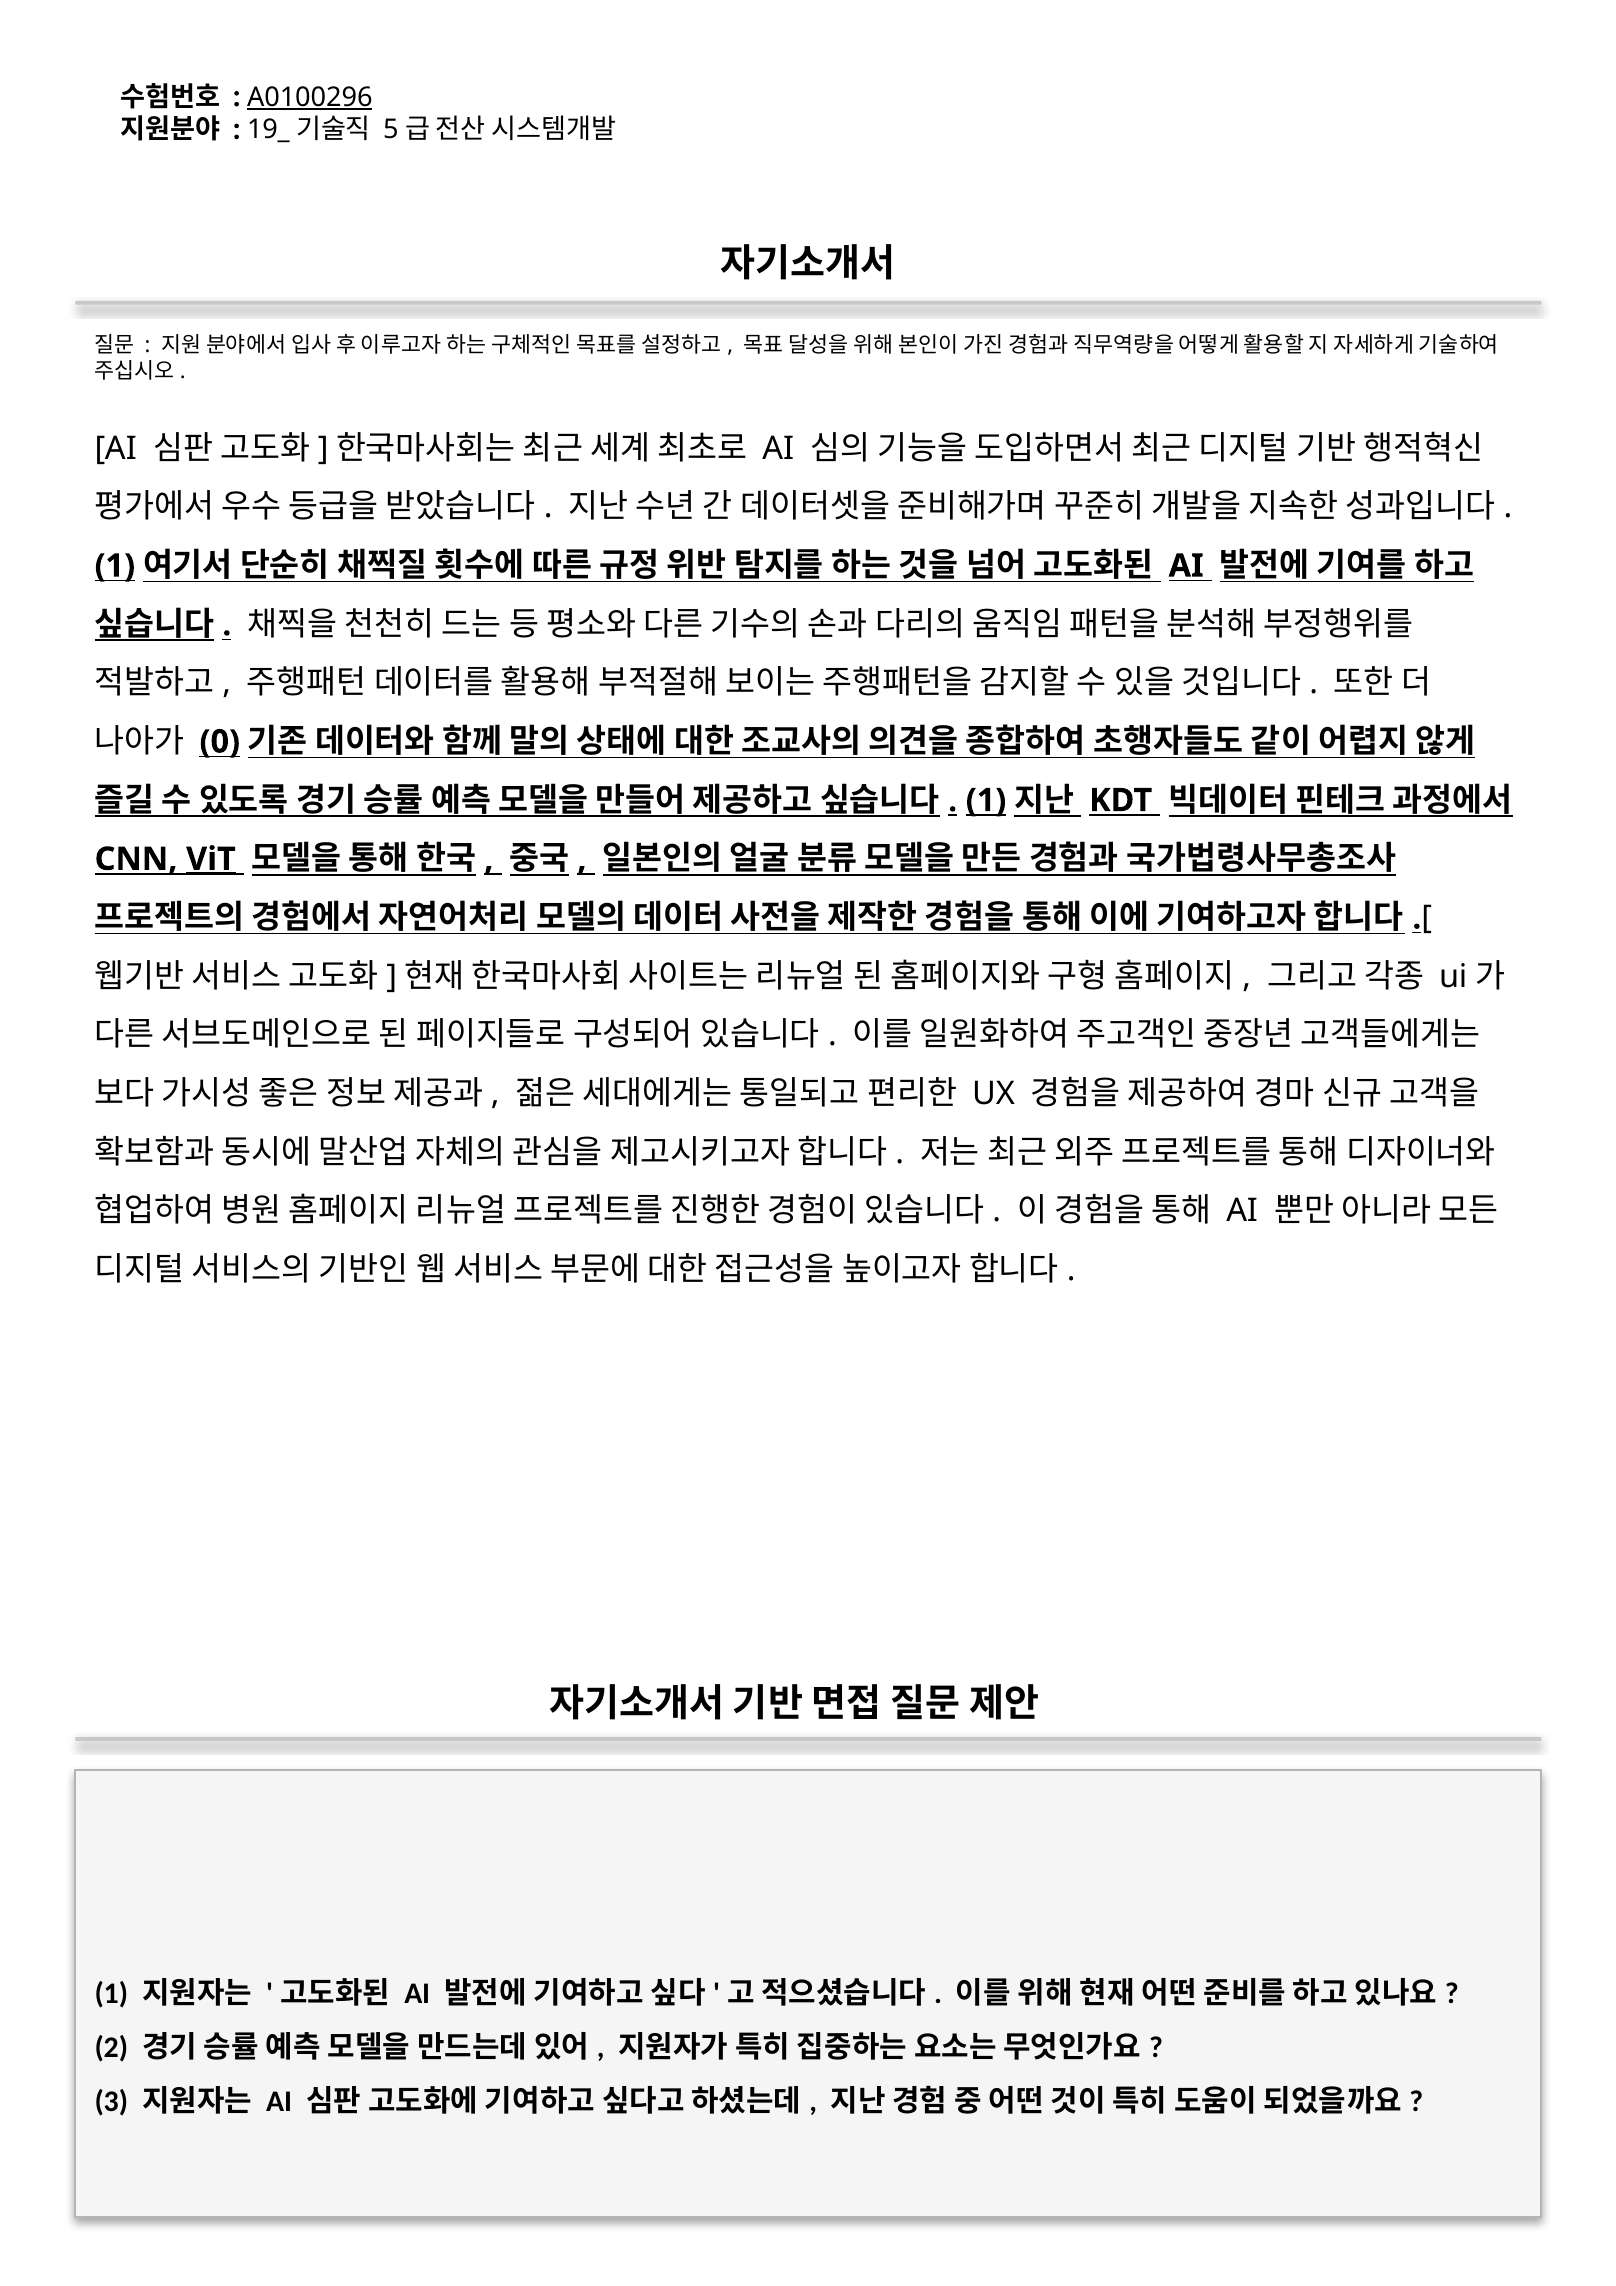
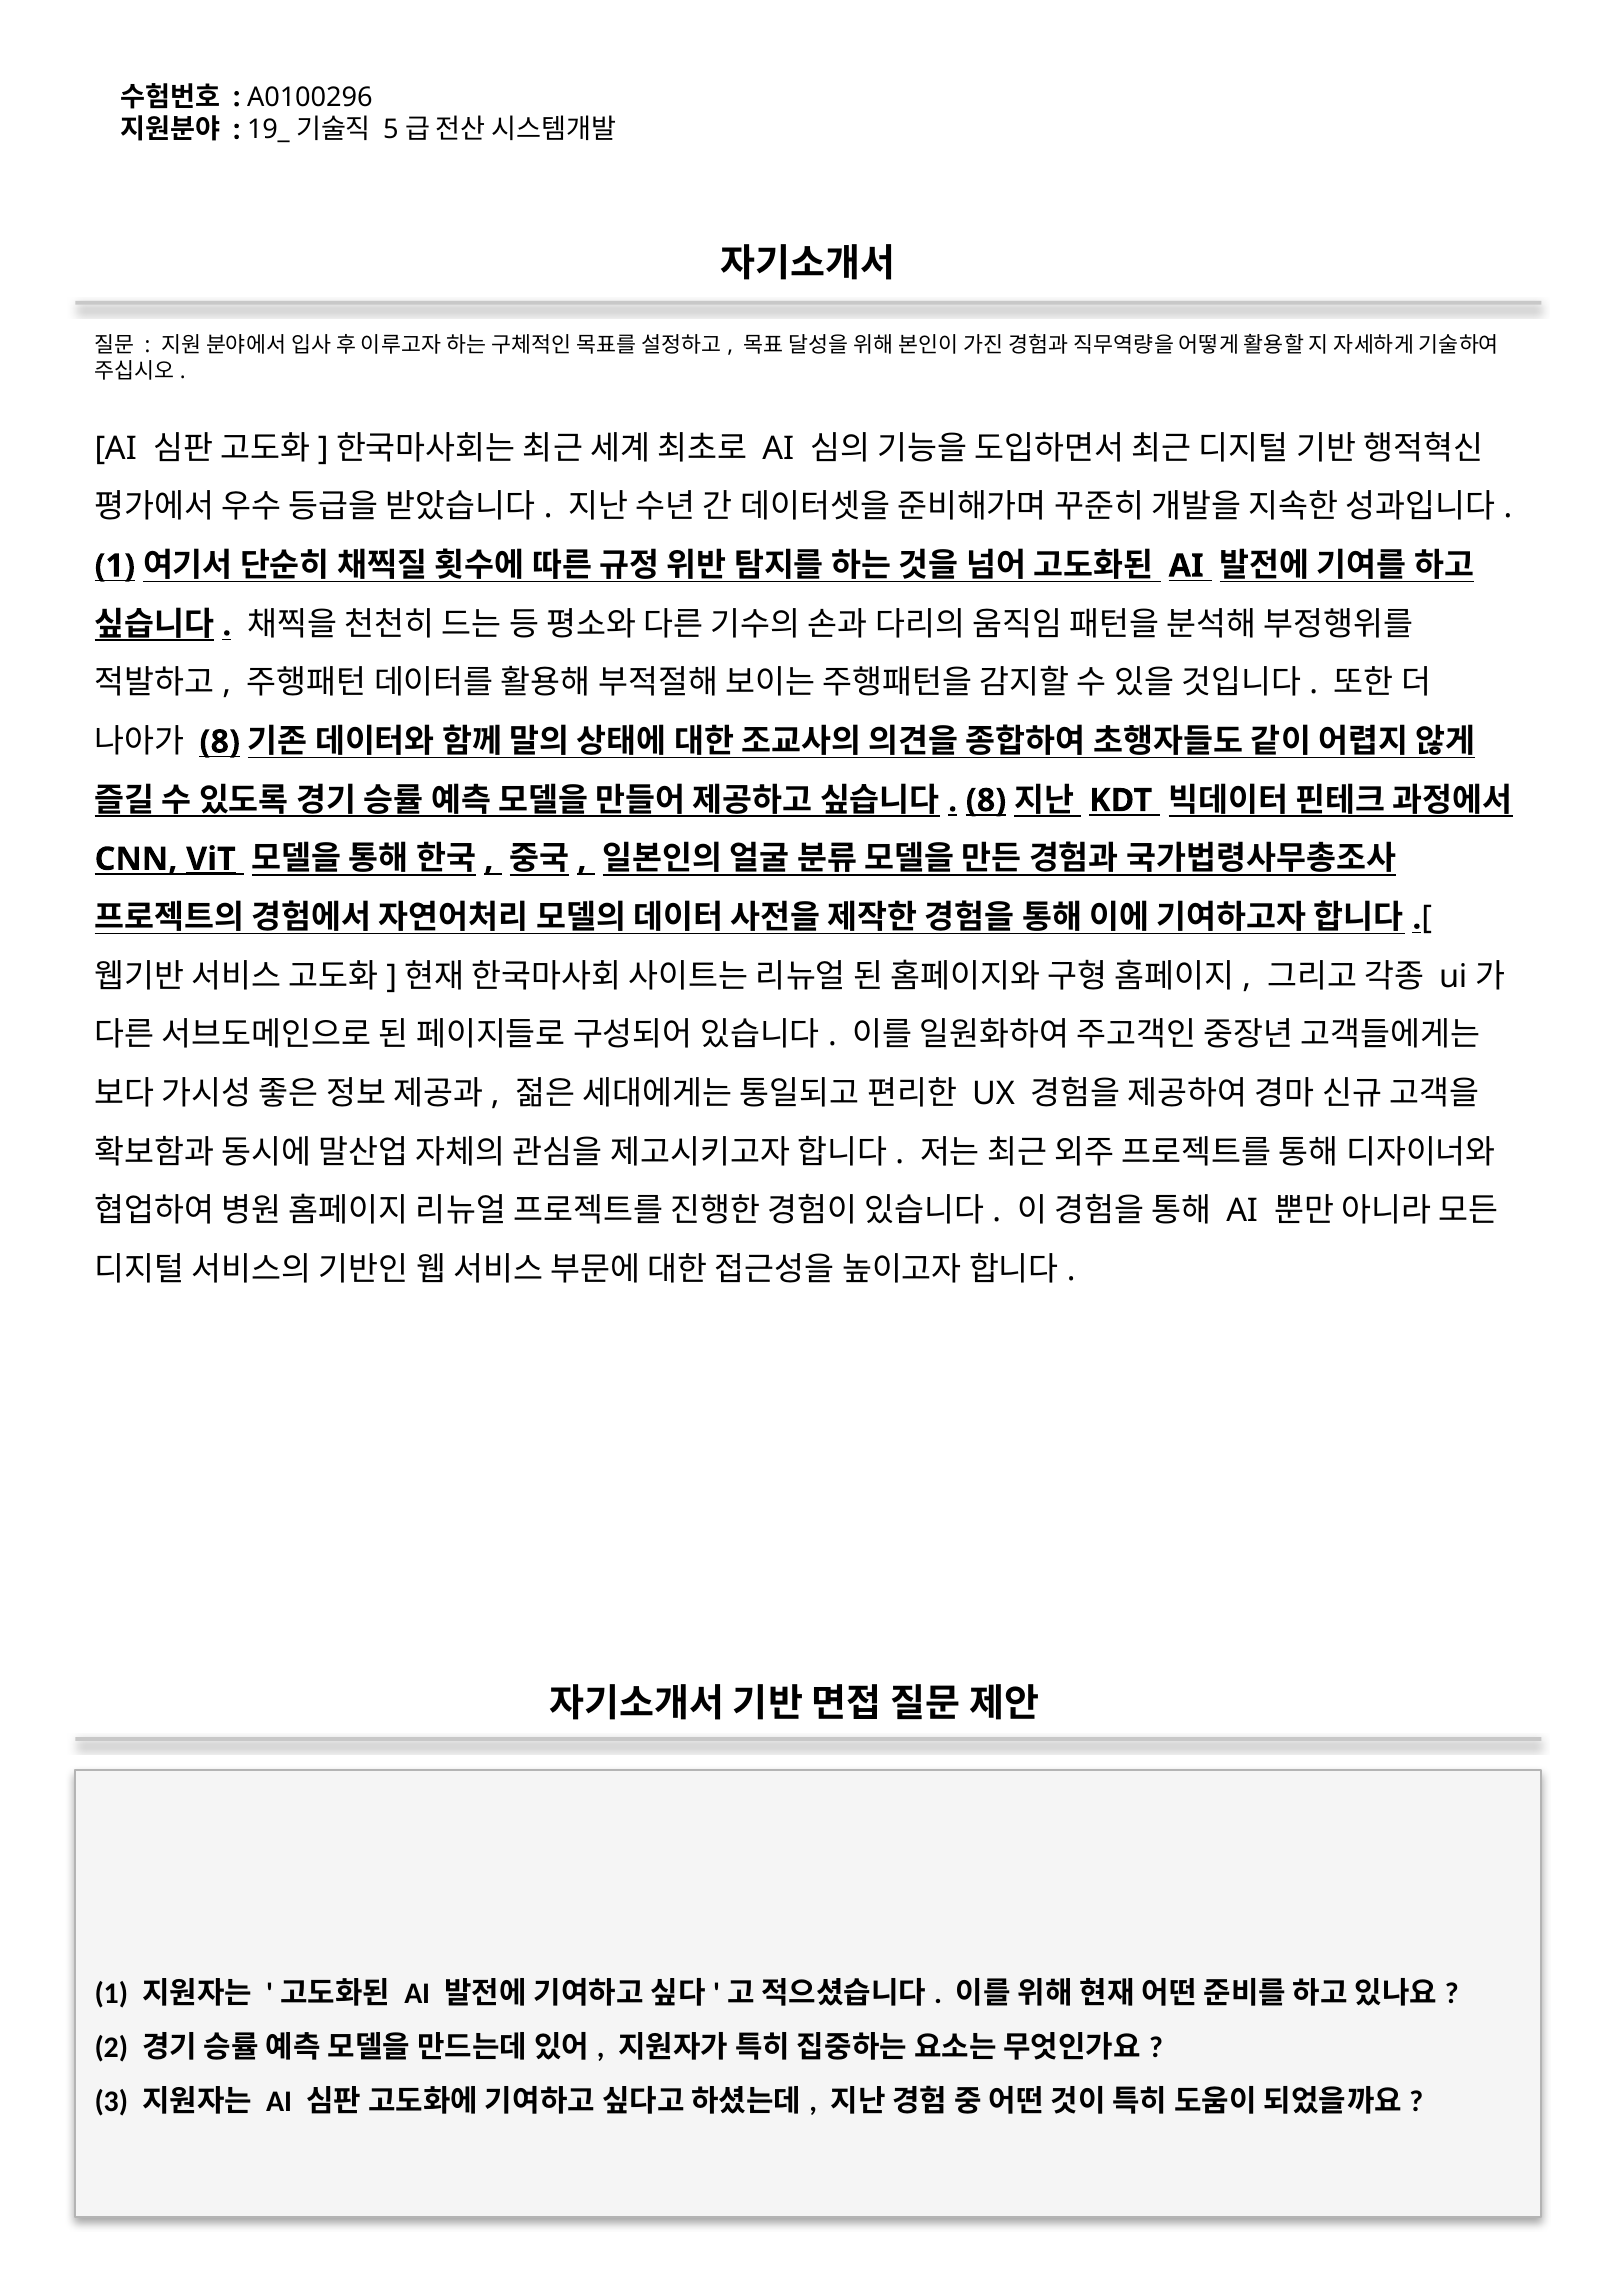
A0100296 underline: present -> none
0 at (220, 742): 0 -> 8
1 at (986, 800): 1 -> 8
